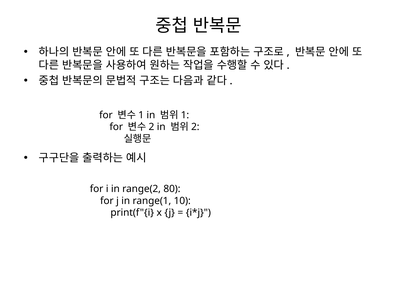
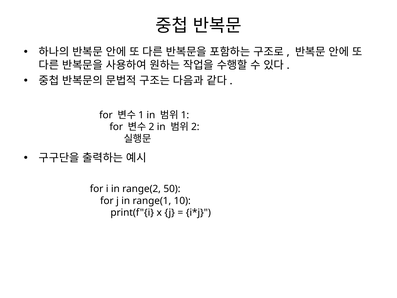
80: 80 -> 50
